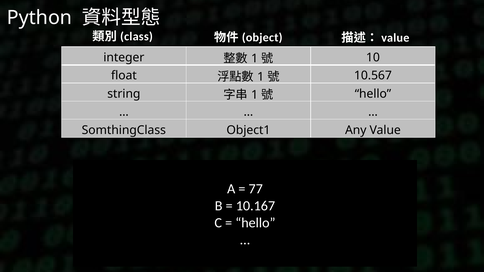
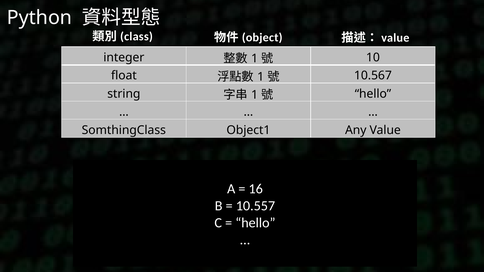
77: 77 -> 16
10.167: 10.167 -> 10.557
